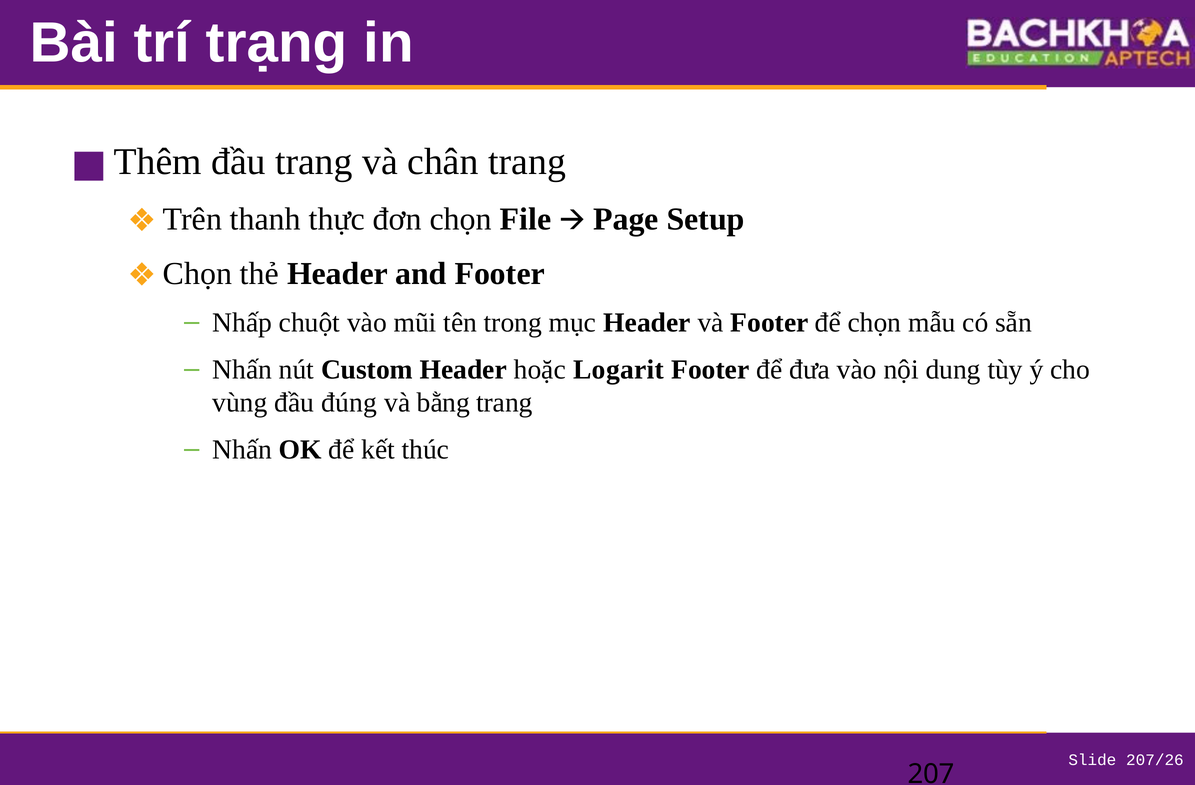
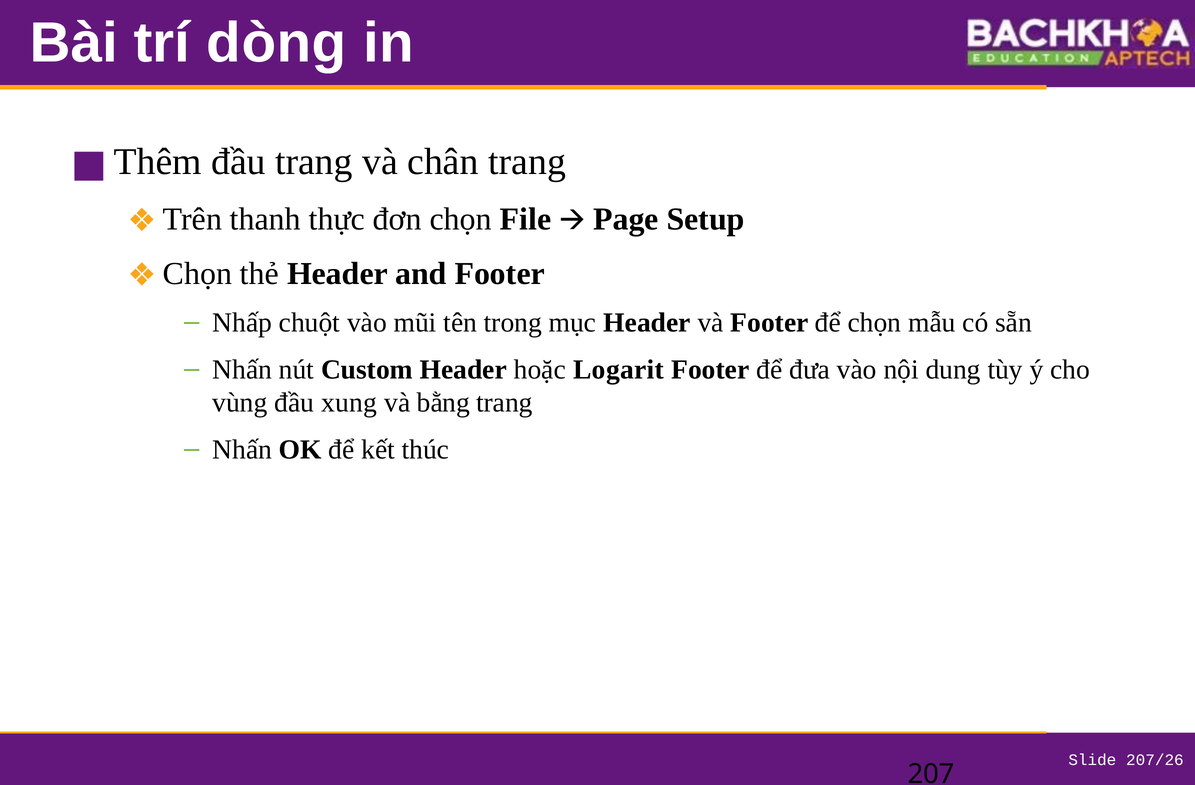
trạng: trạng -> dòng
đúng: đúng -> xung
